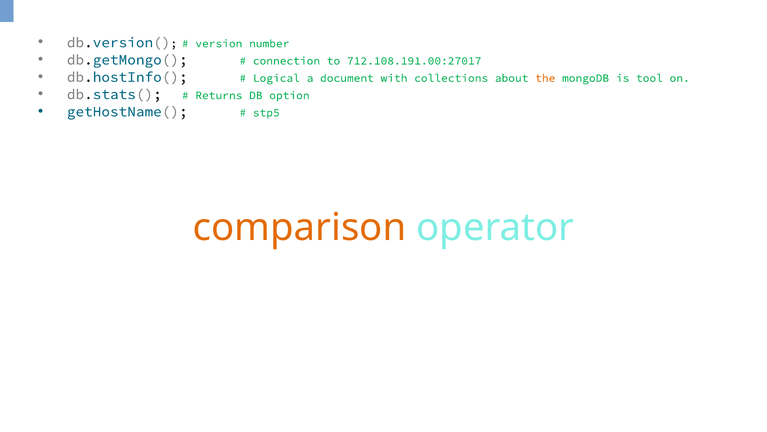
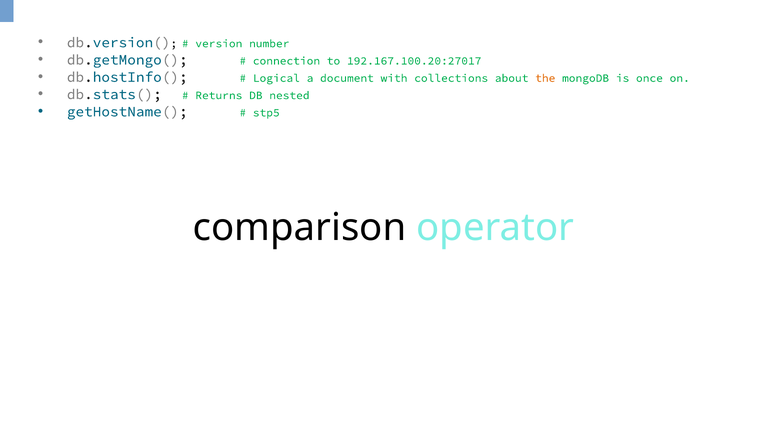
712.108.191.00:27017: 712.108.191.00:27017 -> 192.167.100.20:27017
tool: tool -> once
option: option -> nested
comparison colour: orange -> black
